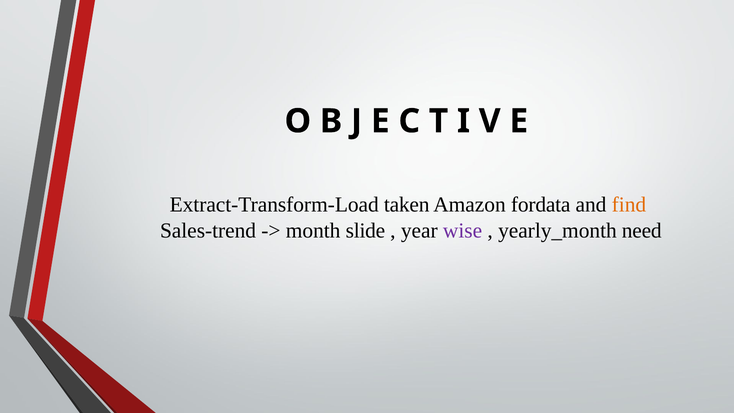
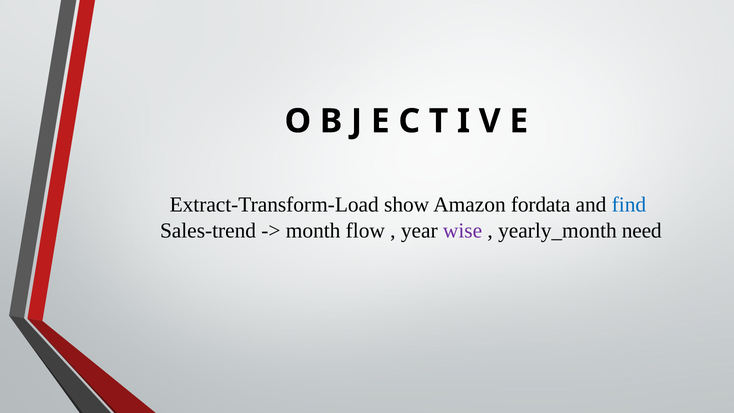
taken: taken -> show
find colour: orange -> blue
slide: slide -> flow
